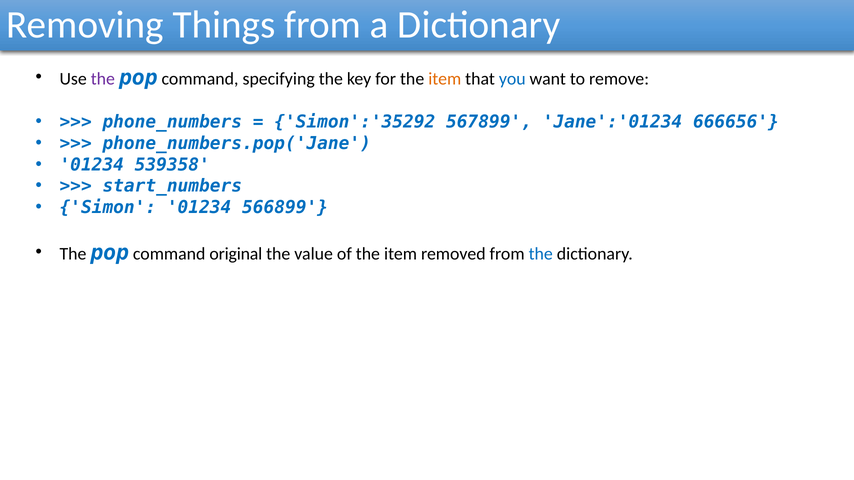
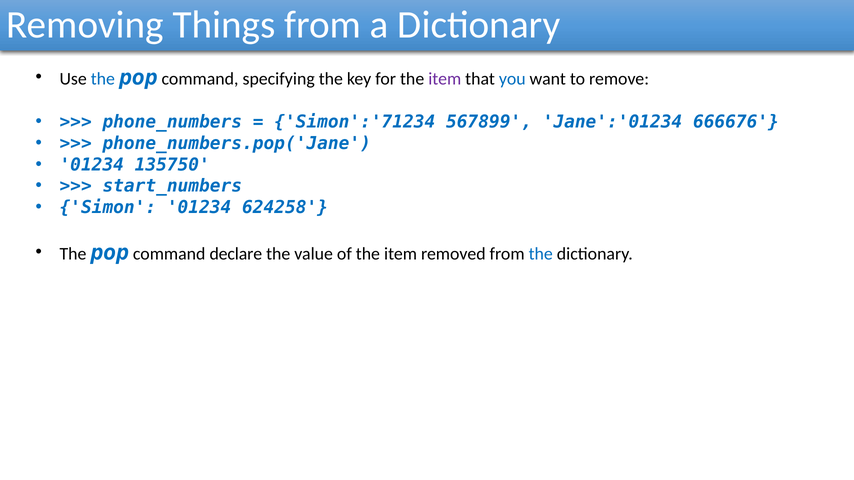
the at (103, 79) colour: purple -> blue
item at (445, 79) colour: orange -> purple
Simon':'35292: Simon':'35292 -> Simon':'71234
666656: 666656 -> 666676
539358: 539358 -> 135750
566899: 566899 -> 624258
original: original -> declare
